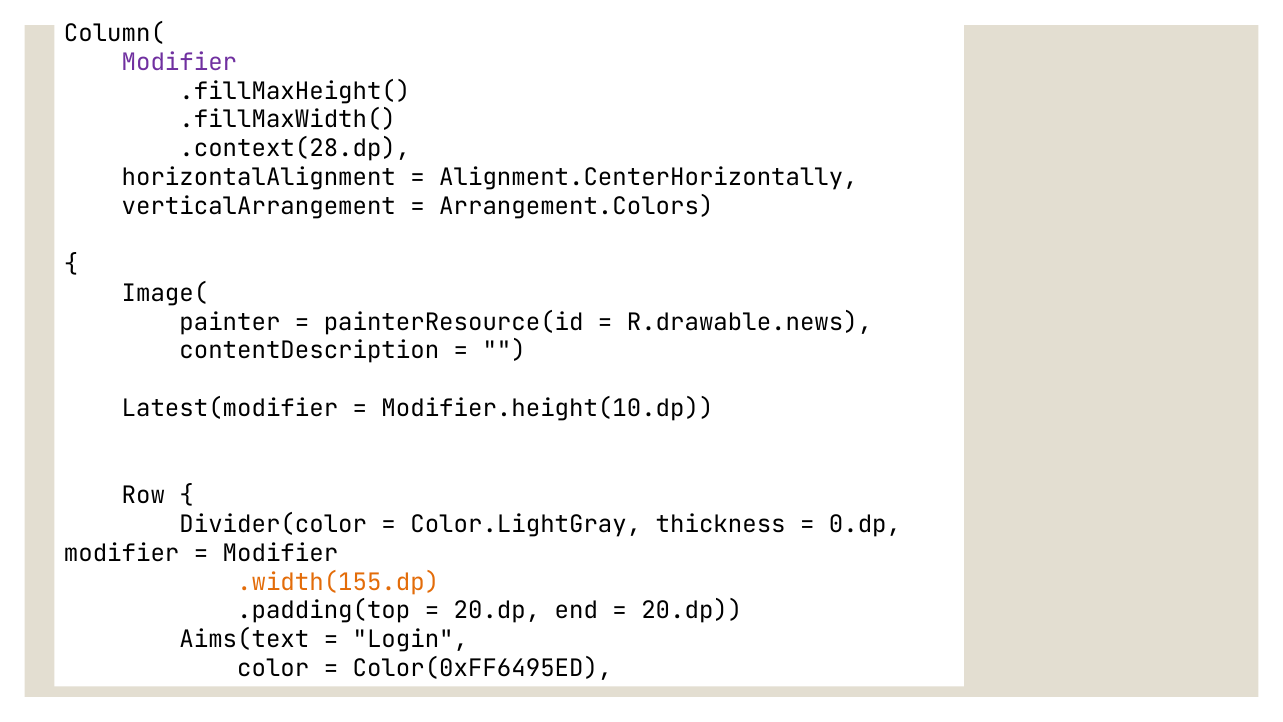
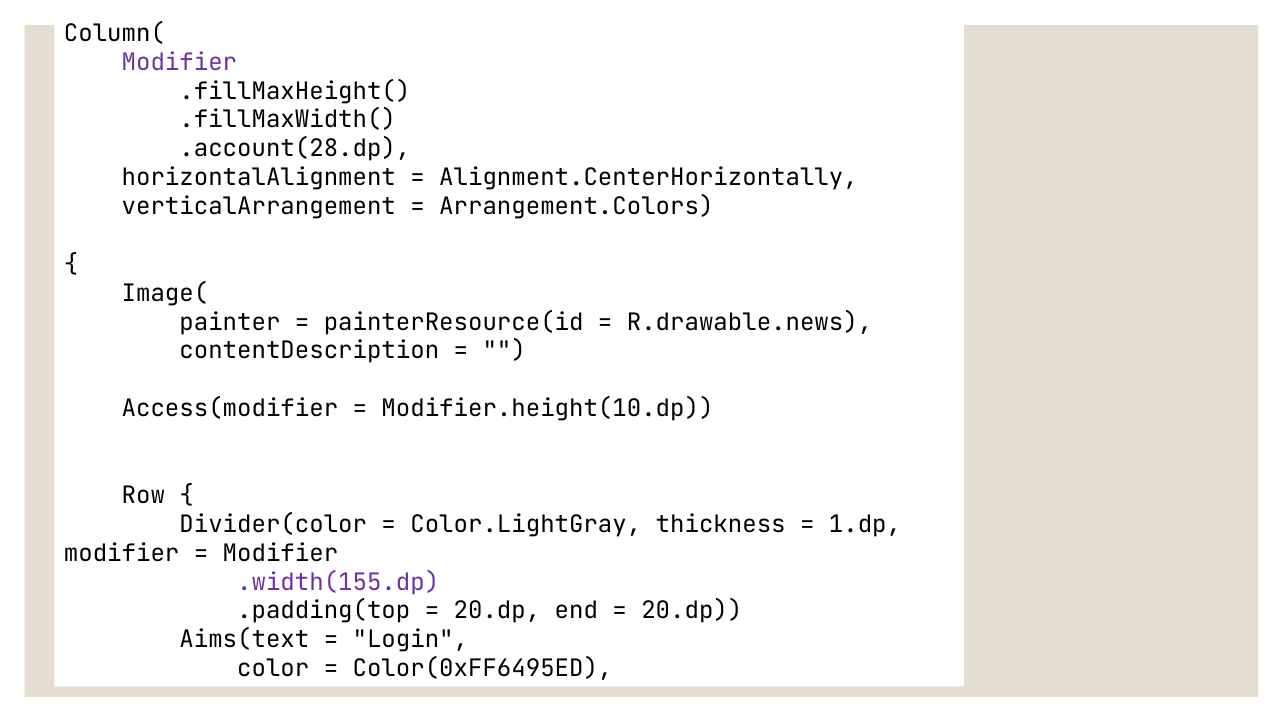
.context(28.dp: .context(28.dp -> .account(28.dp
Latest(modifier: Latest(modifier -> Access(modifier
0.dp: 0.dp -> 1.dp
.width(155.dp colour: orange -> purple
